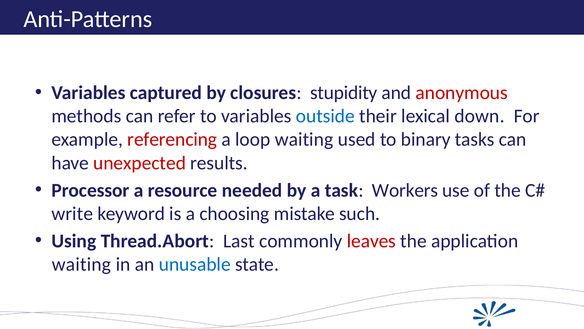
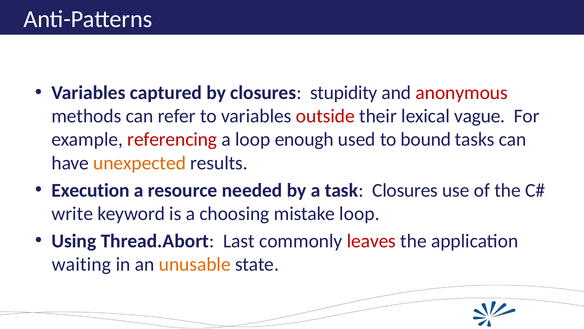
outside colour: blue -> red
down: down -> vague
loop waiting: waiting -> enough
binary: binary -> bound
unexpected colour: red -> orange
Processor: Processor -> Execution
task Workers: Workers -> Closures
mistake such: such -> loop
unusable colour: blue -> orange
